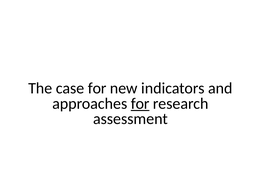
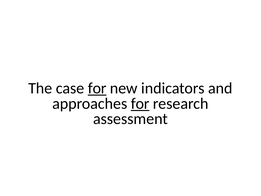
for at (97, 88) underline: none -> present
